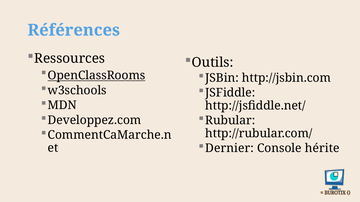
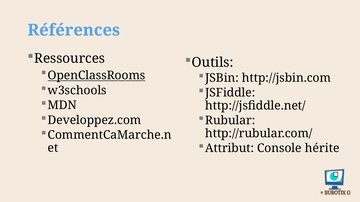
Dernier: Dernier -> Attribut
